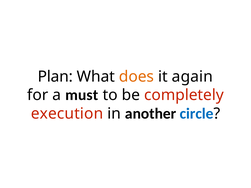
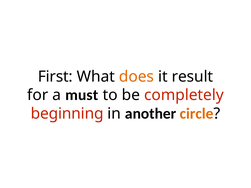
Plan: Plan -> First
again: again -> result
execution: execution -> beginning
circle colour: blue -> orange
